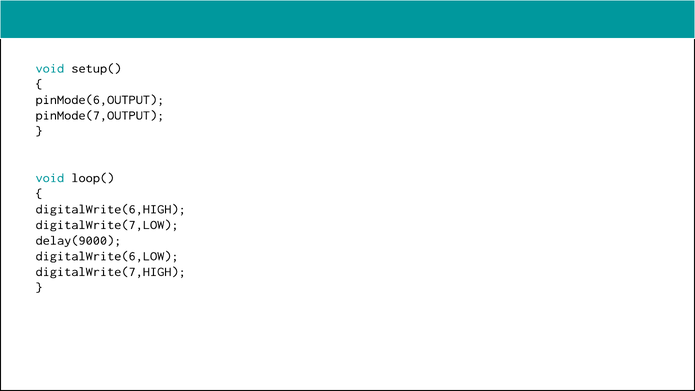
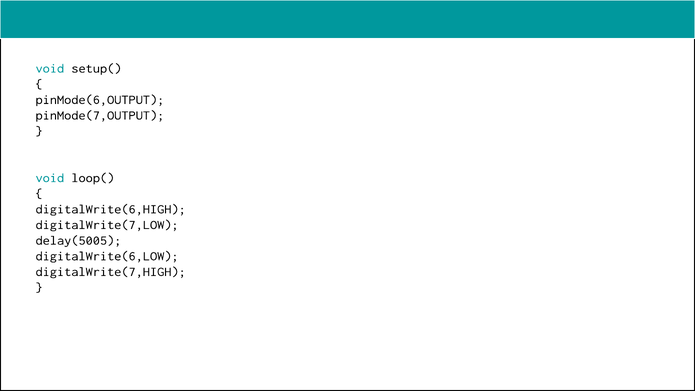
delay(9000: delay(9000 -> delay(5005
